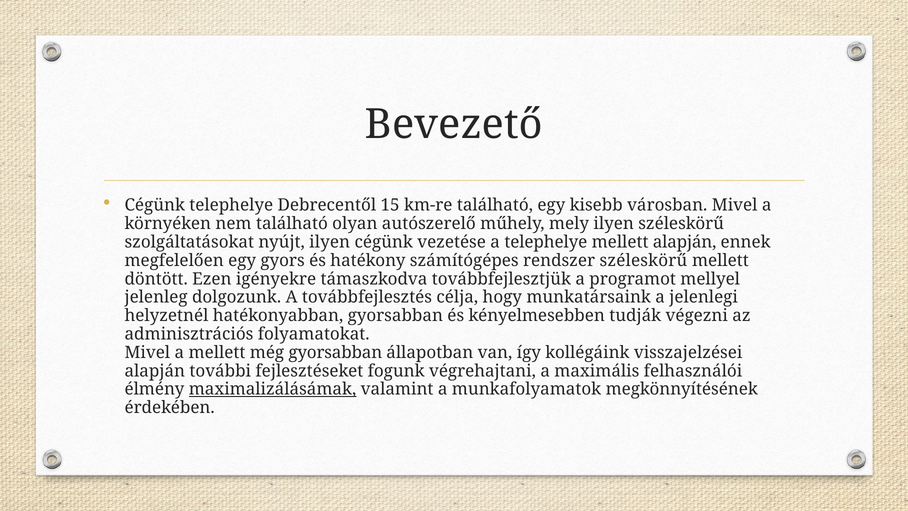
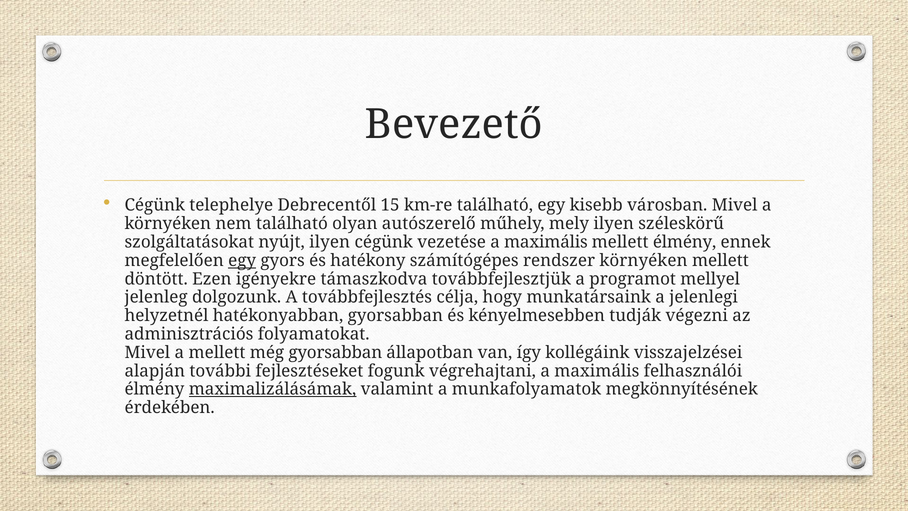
vezetése a telephelye: telephelye -> maximális
mellett alapján: alapján -> élmény
egy at (242, 260) underline: none -> present
rendszer széleskörű: széleskörű -> környéken
